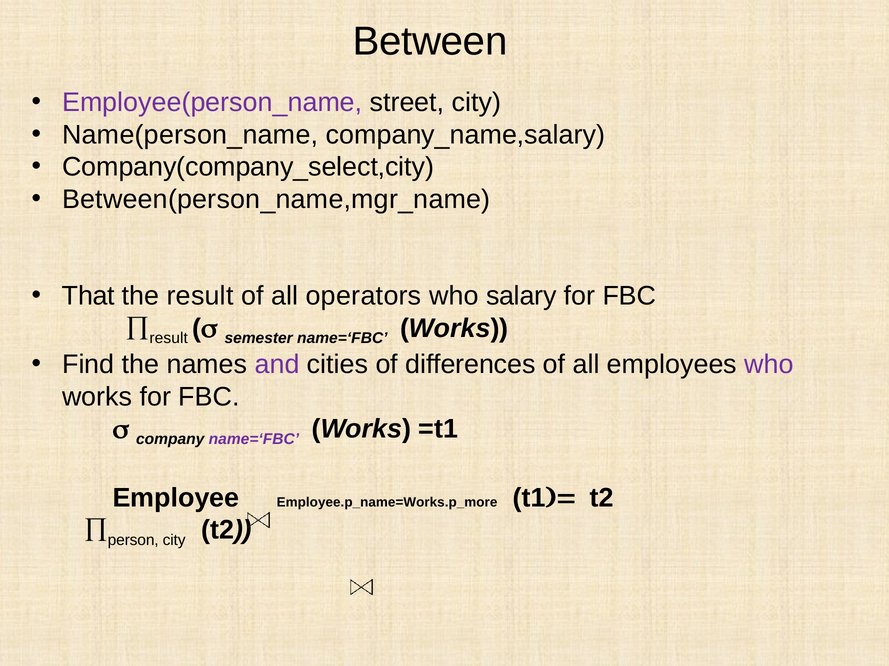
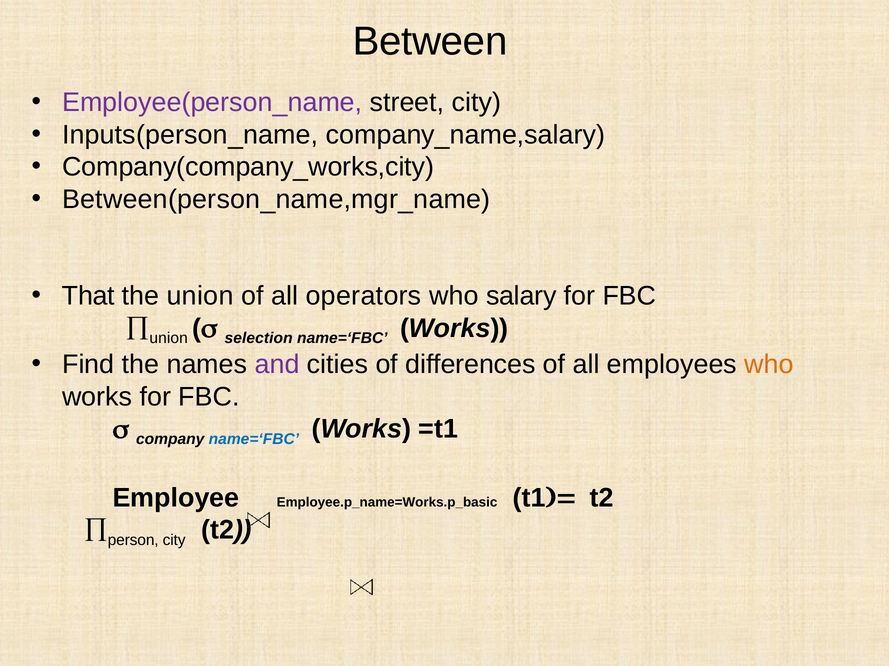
Name(person_name: Name(person_name -> Inputs(person_name
Company(company_select,city: Company(company_select,city -> Company(company_works,city
the result: result -> union
result at (169, 338): result -> union
semester: semester -> selection
who at (769, 365) colour: purple -> orange
name=‘FBC at (254, 439) colour: purple -> blue
Employee.p_name=Works.p_more: Employee.p_name=Works.p_more -> Employee.p_name=Works.p_basic
